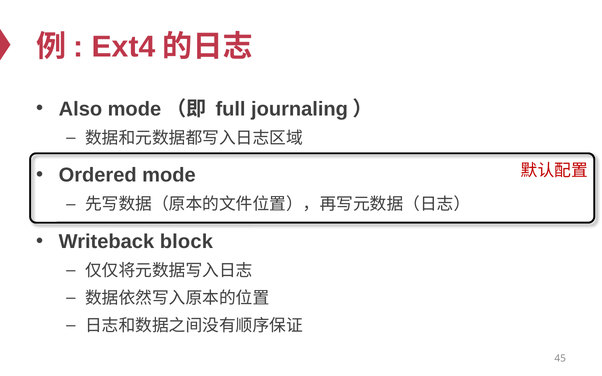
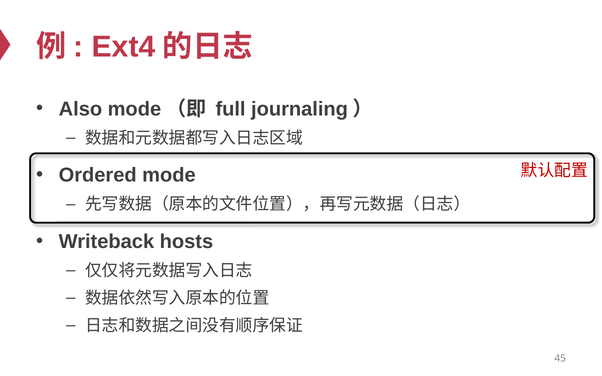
block: block -> hosts
